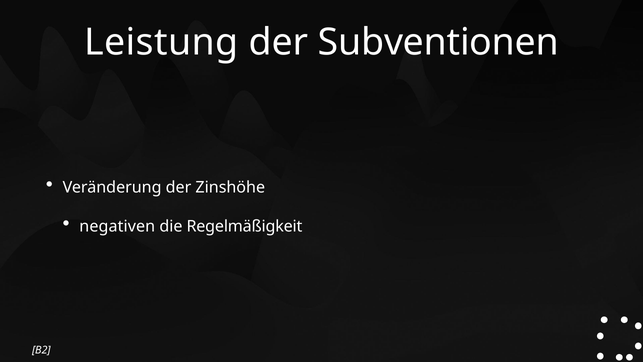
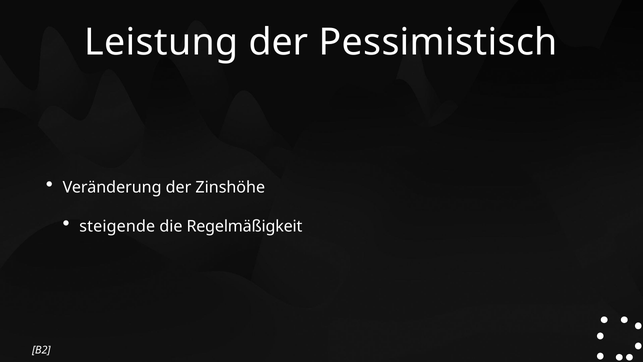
Subventionen: Subventionen -> Pessimistisch
negativen: negativen -> steigende
